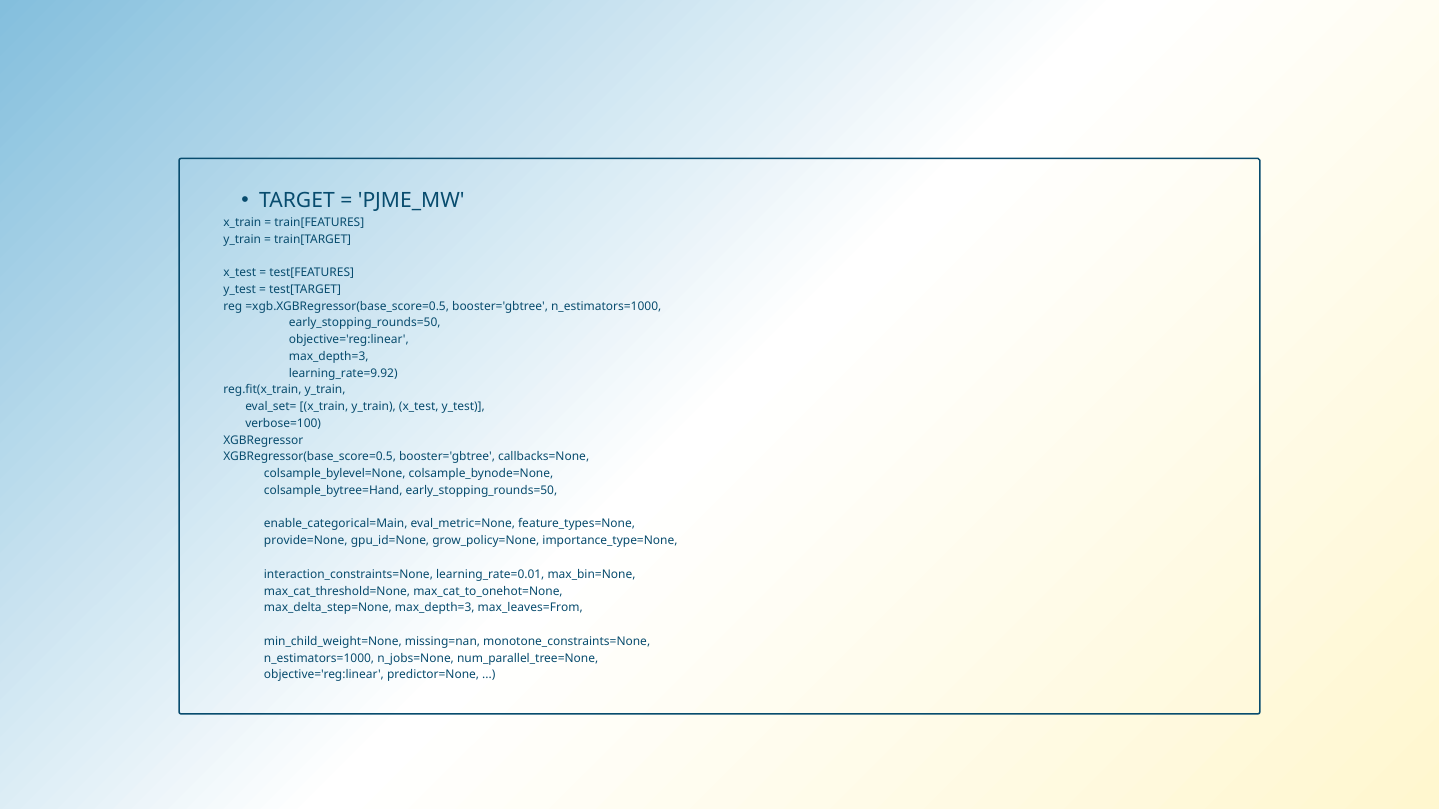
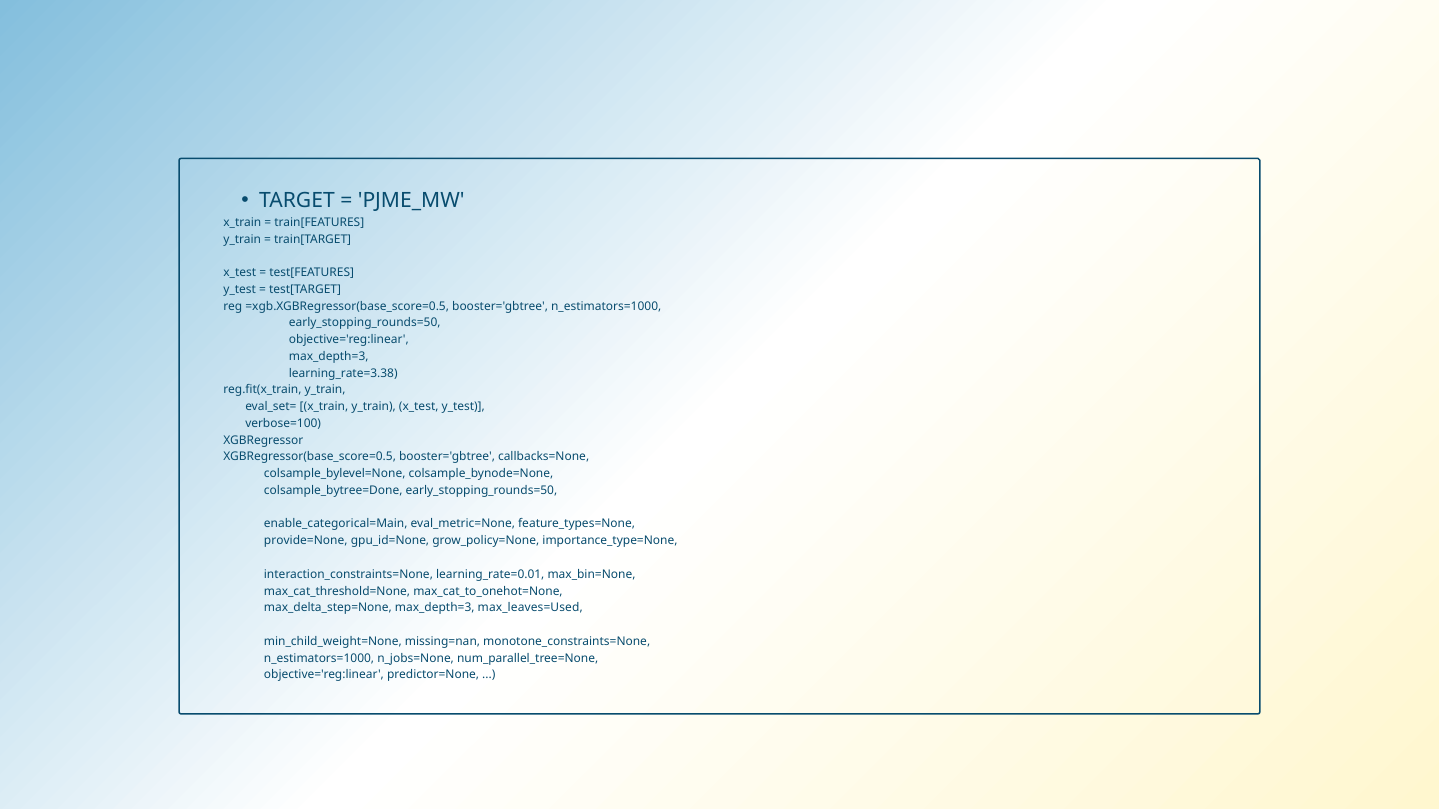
learning_rate=9.92: learning_rate=9.92 -> learning_rate=3.38
colsample_bytree=Hand: colsample_bytree=Hand -> colsample_bytree=Done
max_leaves=From: max_leaves=From -> max_leaves=Used
